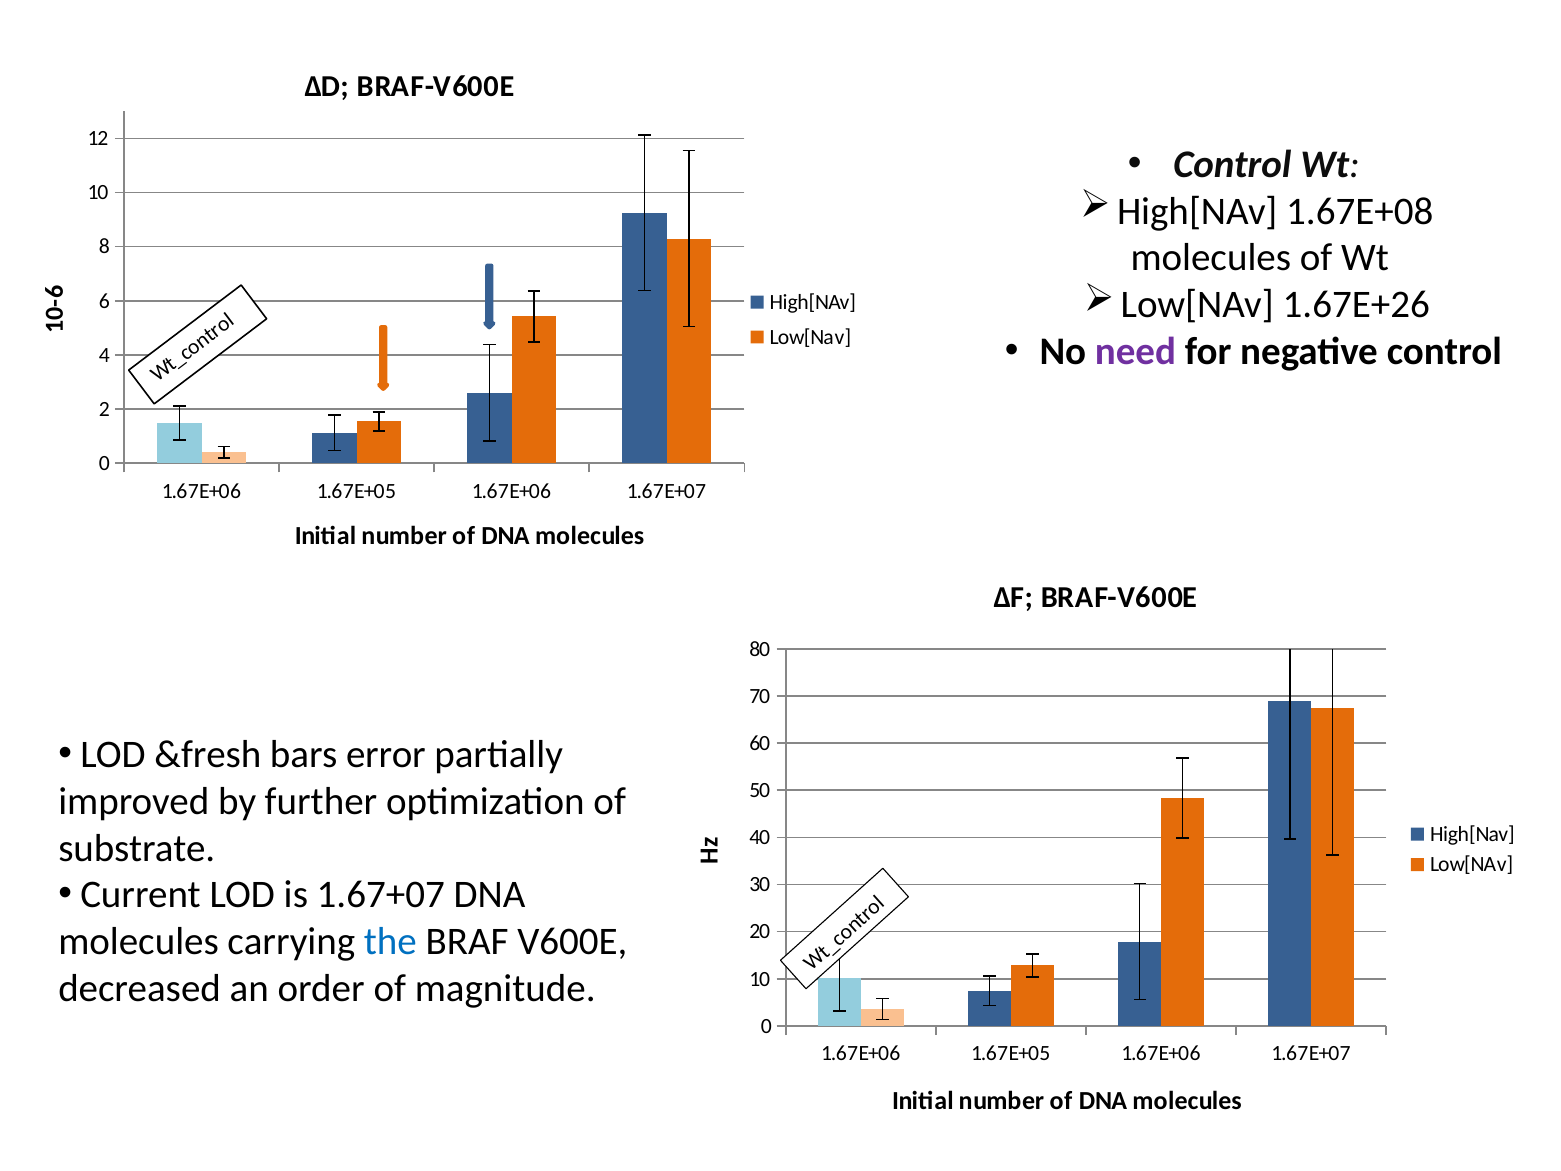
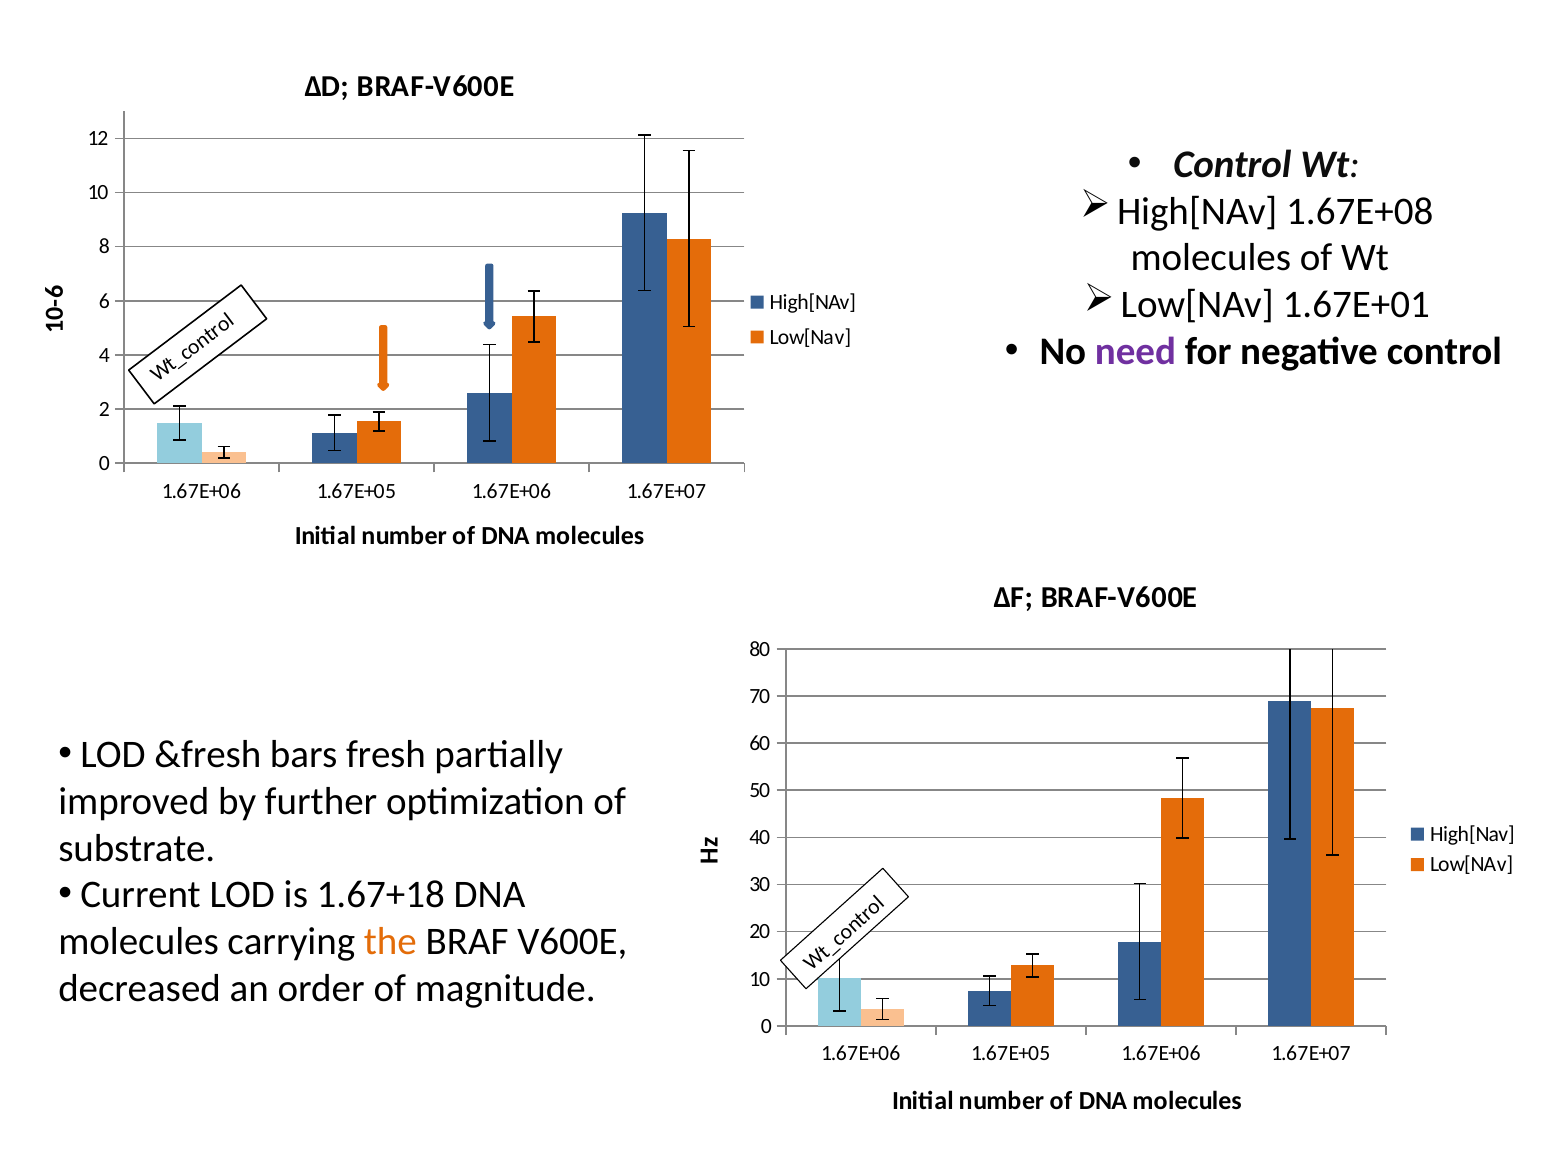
1.67E+26: 1.67E+26 -> 1.67E+01
error: error -> fresh
1.67+07: 1.67+07 -> 1.67+18
the colour: blue -> orange
